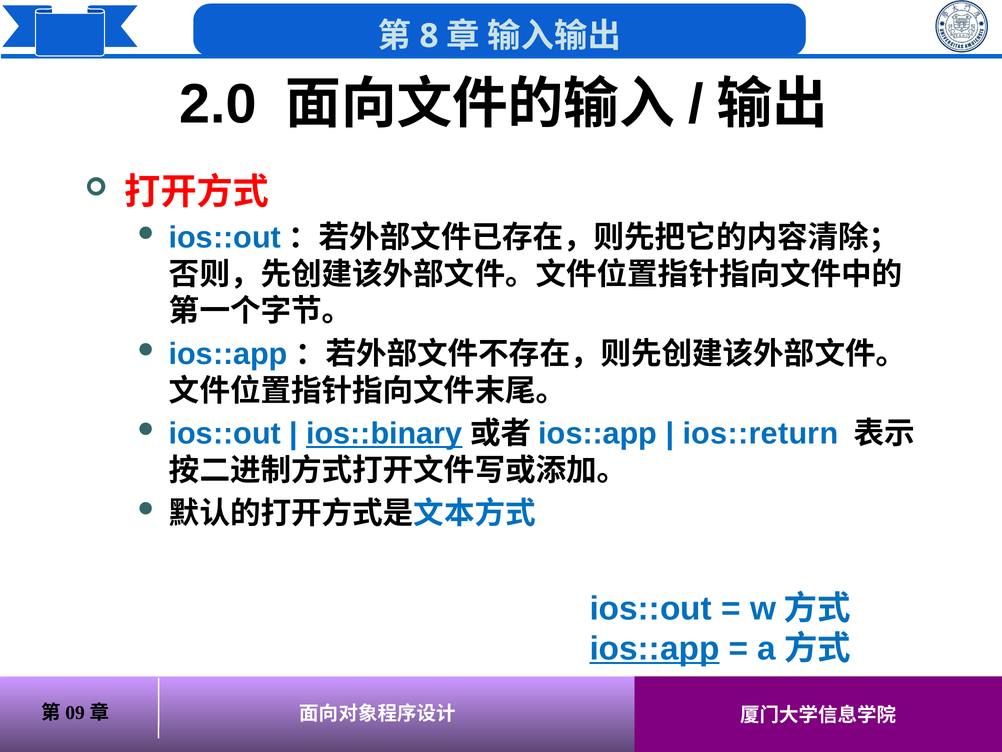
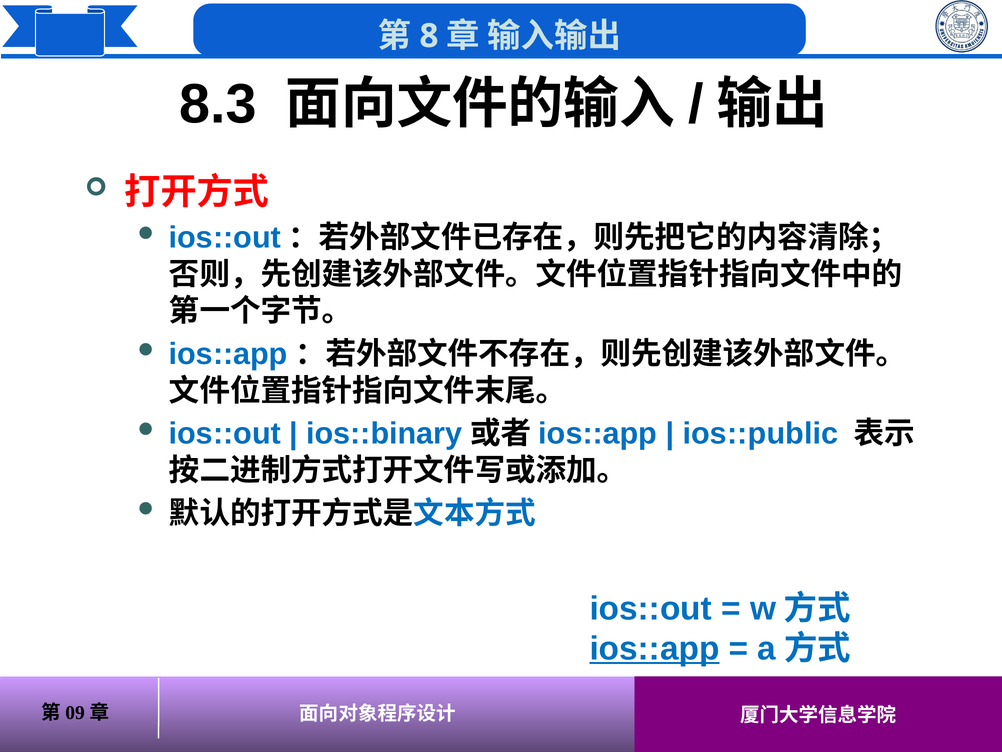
2.0: 2.0 -> 8.3
ios::binary underline: present -> none
ios::return: ios::return -> ios::public
